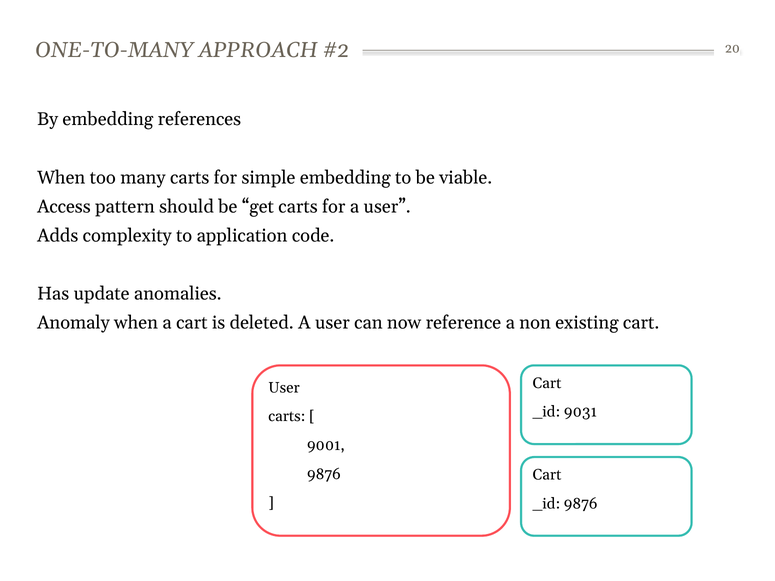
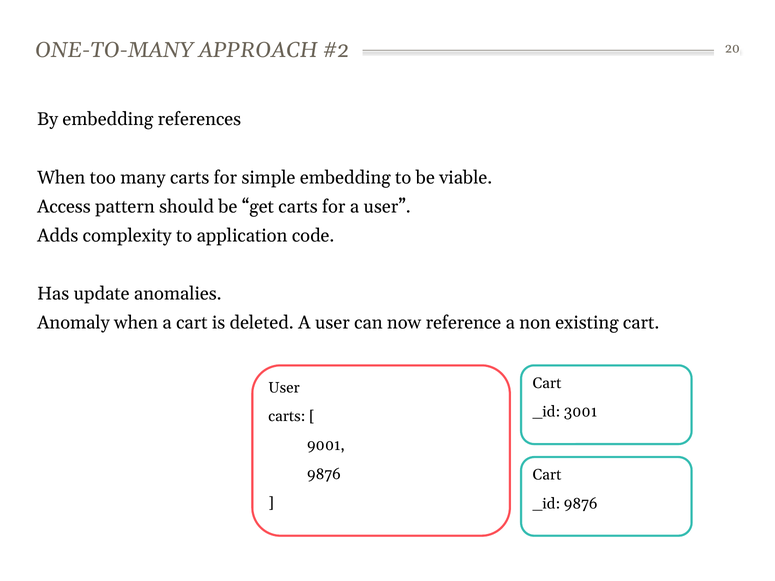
9031: 9031 -> 3001
